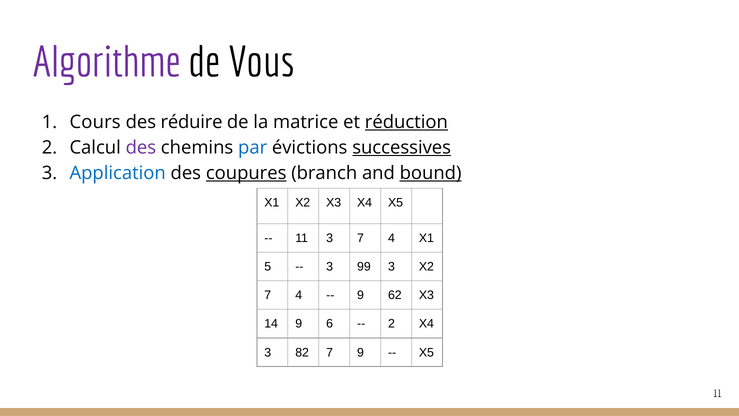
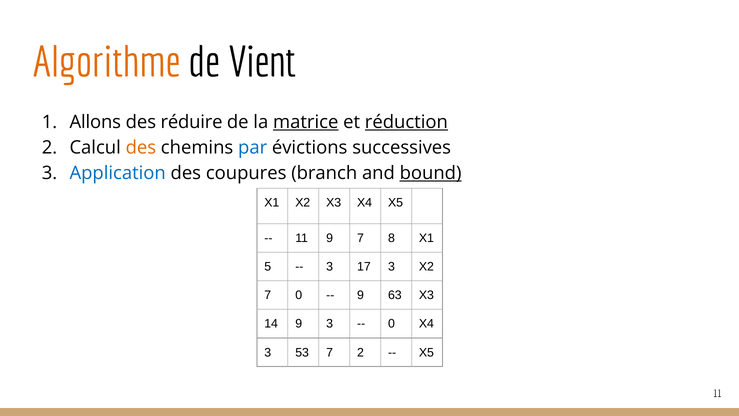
Algorithme colour: purple -> orange
Vous: Vous -> Vient
Cours: Cours -> Allons
matrice underline: none -> present
des at (141, 148) colour: purple -> orange
successives underline: present -> none
coupures underline: present -> none
11 3: 3 -> 9
4 at (391, 238): 4 -> 8
99: 99 -> 17
4 at (299, 295): 4 -> 0
62: 62 -> 63
9 6: 6 -> 3
2 at (391, 324): 2 -> 0
82: 82 -> 53
7 9: 9 -> 2
